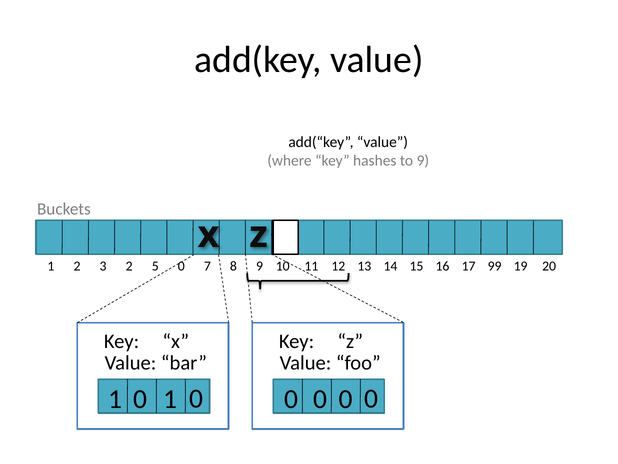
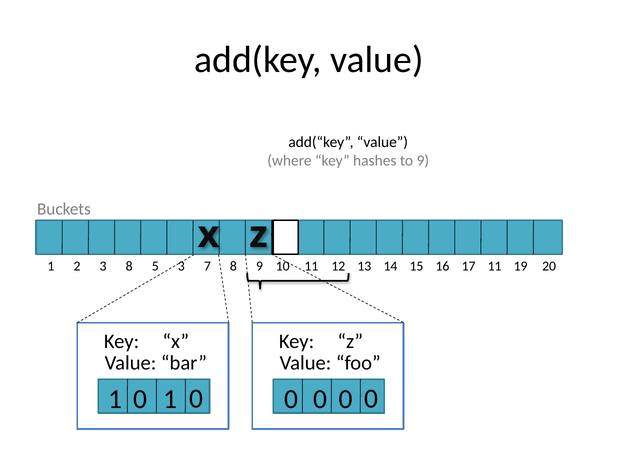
3 2: 2 -> 8
5 0: 0 -> 3
17 99: 99 -> 11
